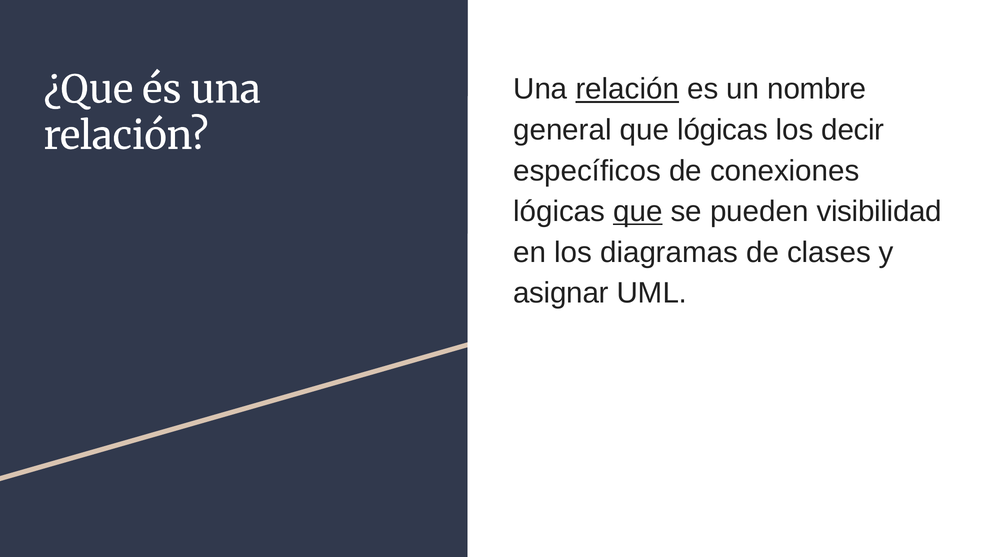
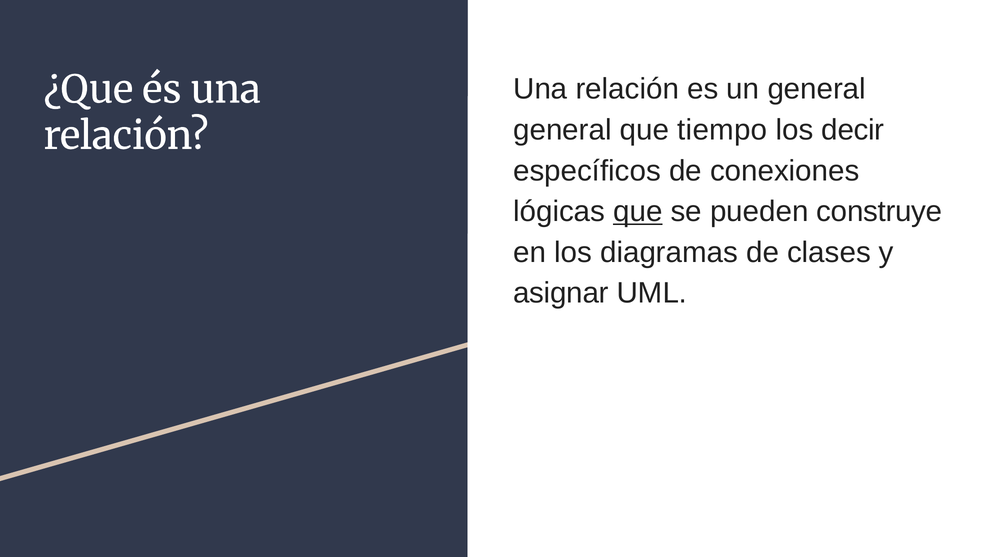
relación at (627, 89) underline: present -> none
un nombre: nombre -> general
que lógicas: lógicas -> tiempo
visibilidad: visibilidad -> construye
